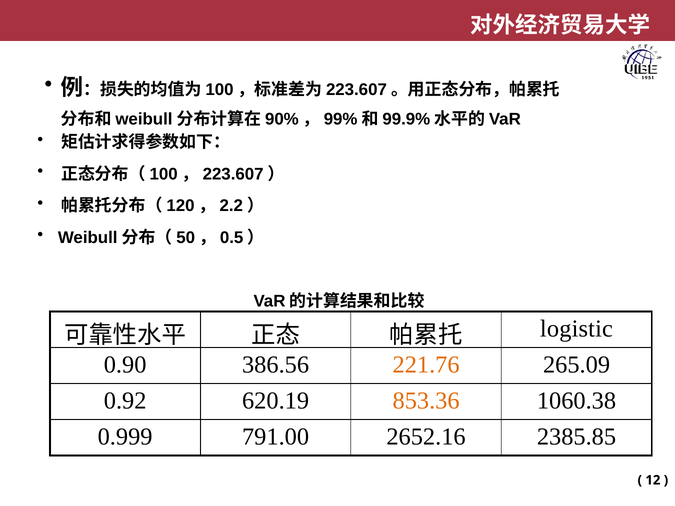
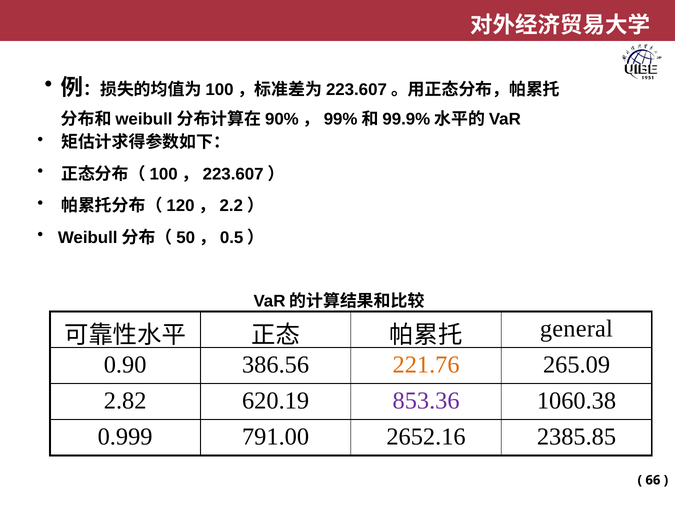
logistic: logistic -> general
0.92: 0.92 -> 2.82
853.36 colour: orange -> purple
12: 12 -> 66
